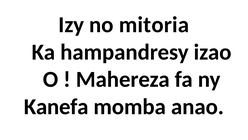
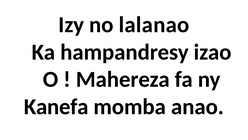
mitoria: mitoria -> lalanao
